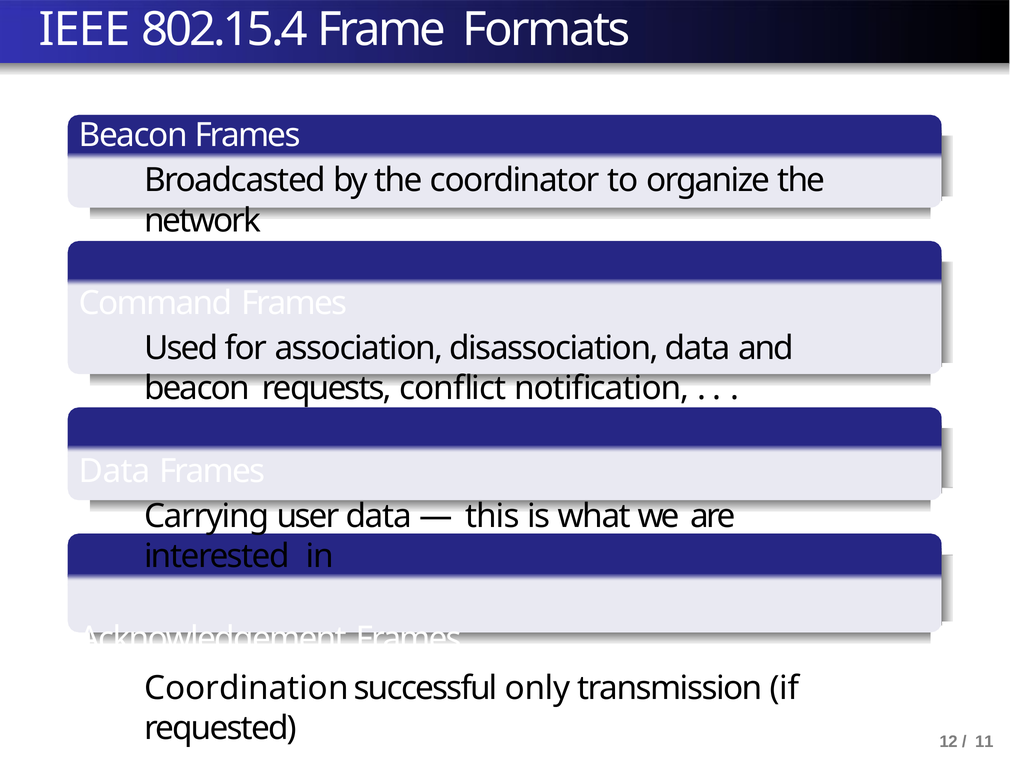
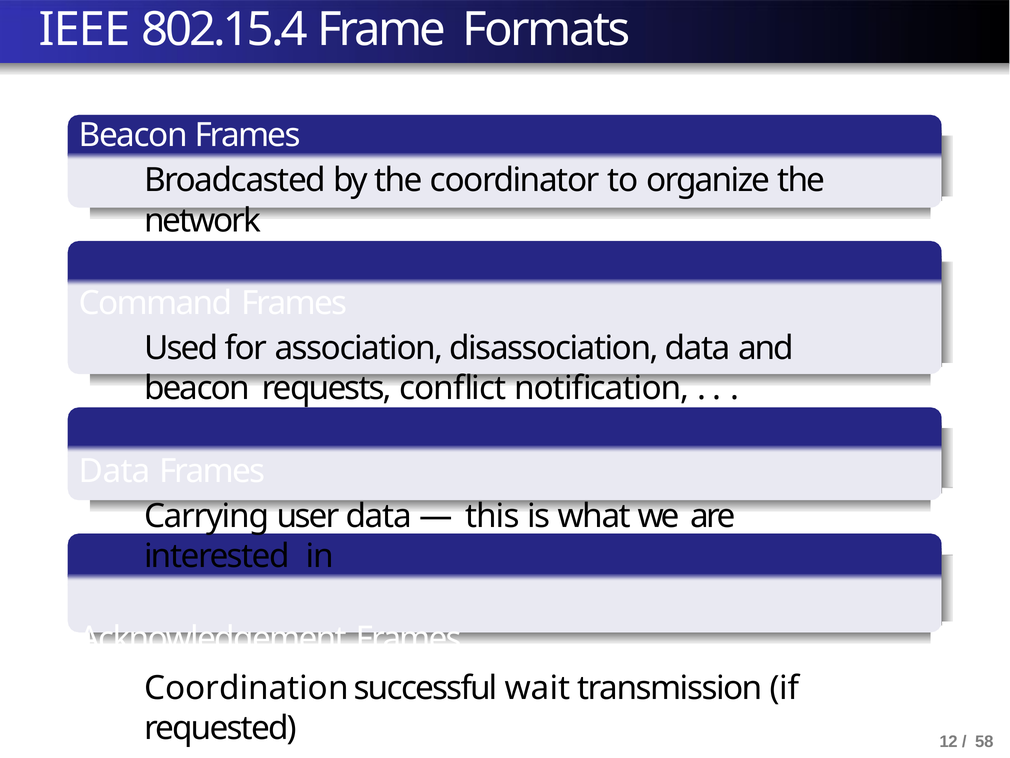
only: only -> wait
11: 11 -> 58
